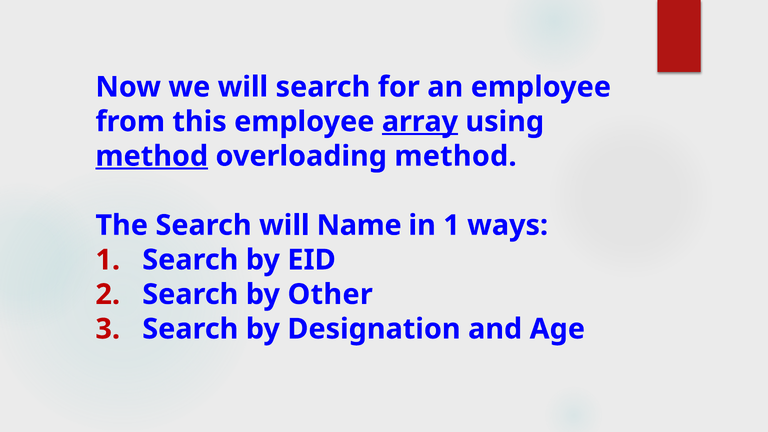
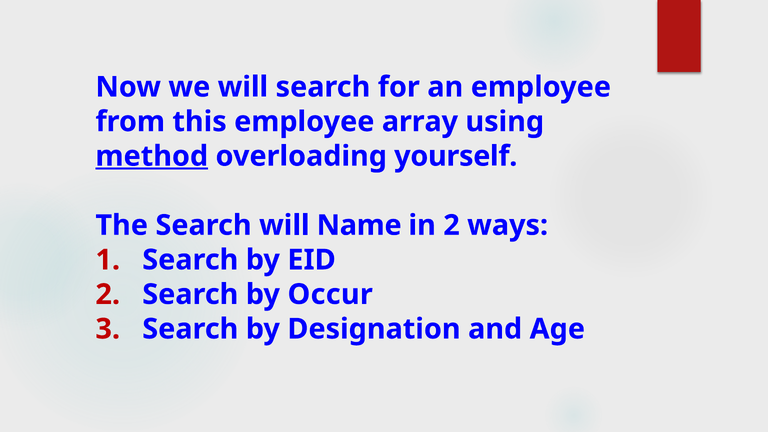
array underline: present -> none
overloading method: method -> yourself
in 1: 1 -> 2
Other: Other -> Occur
